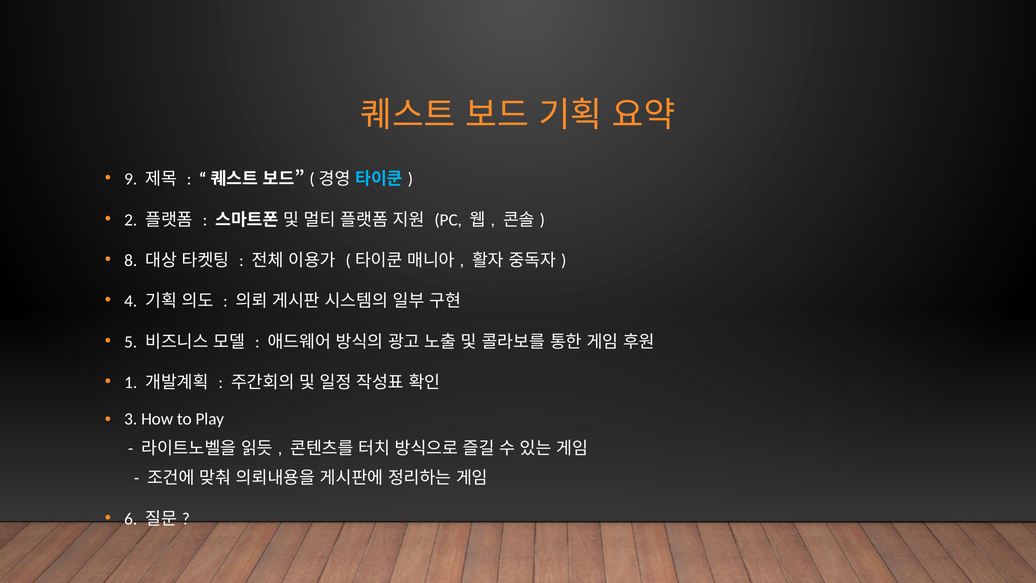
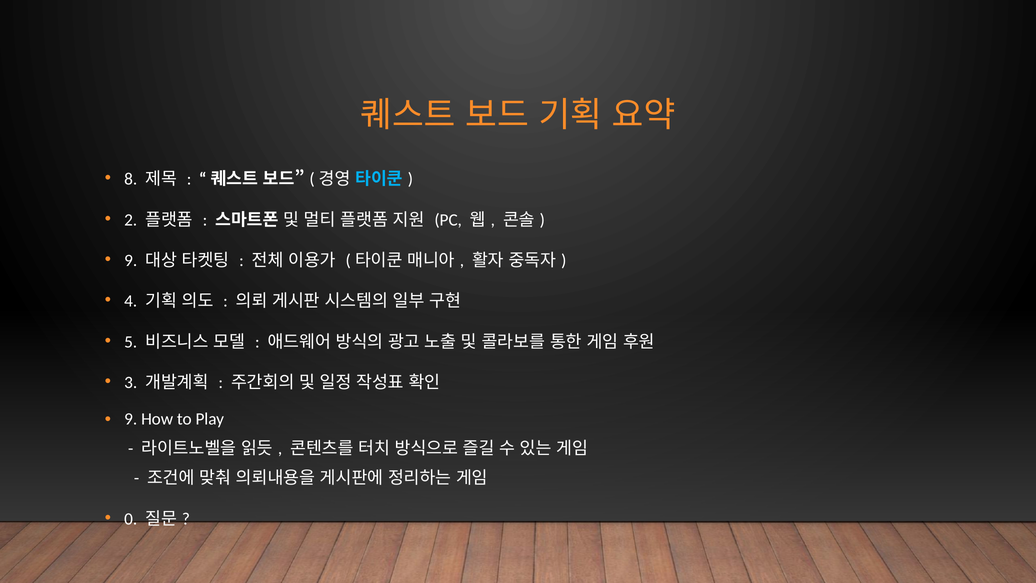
9: 9 -> 8
8 at (131, 260): 8 -> 9
1: 1 -> 3
3 at (131, 419): 3 -> 9
6: 6 -> 0
